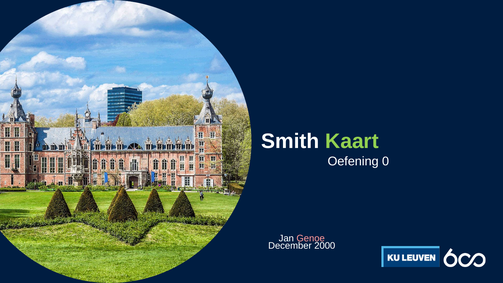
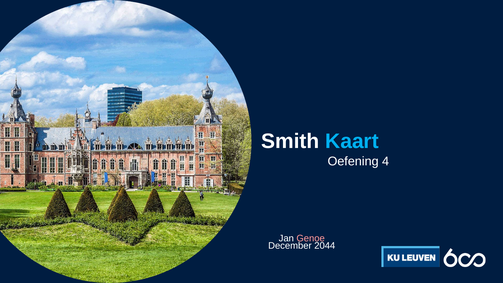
Kaart colour: light green -> light blue
0: 0 -> 4
2000: 2000 -> 2044
